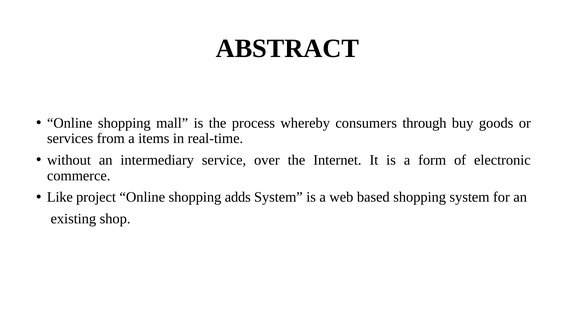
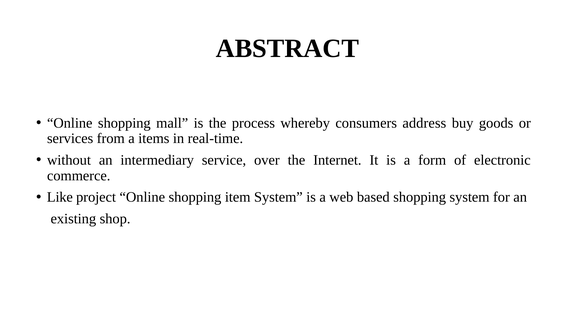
through: through -> address
adds: adds -> item
